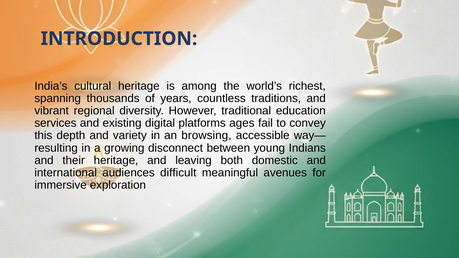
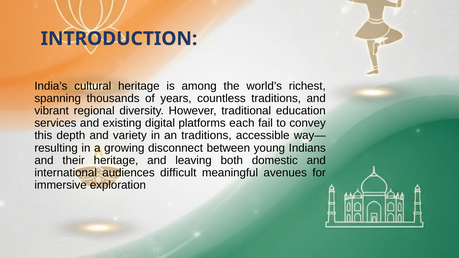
ages: ages -> each
an browsing: browsing -> traditions
